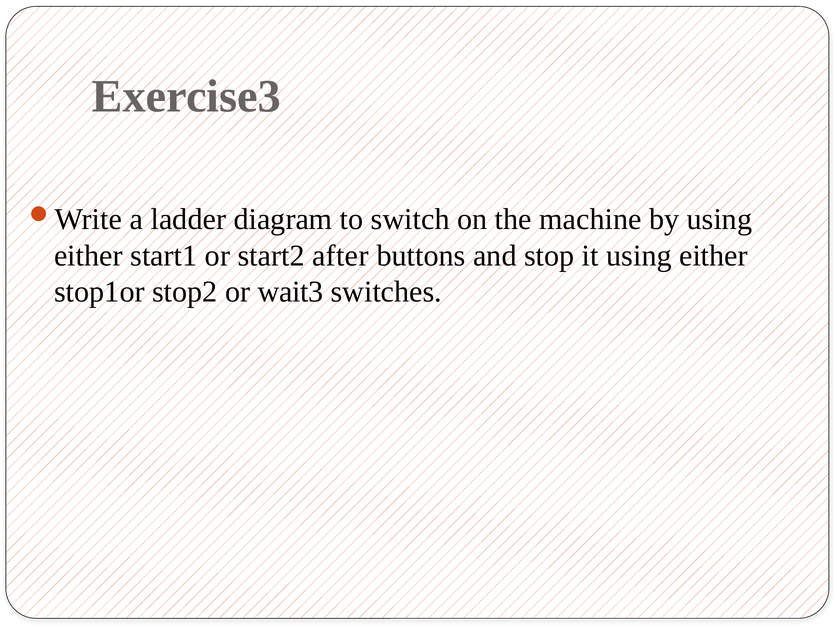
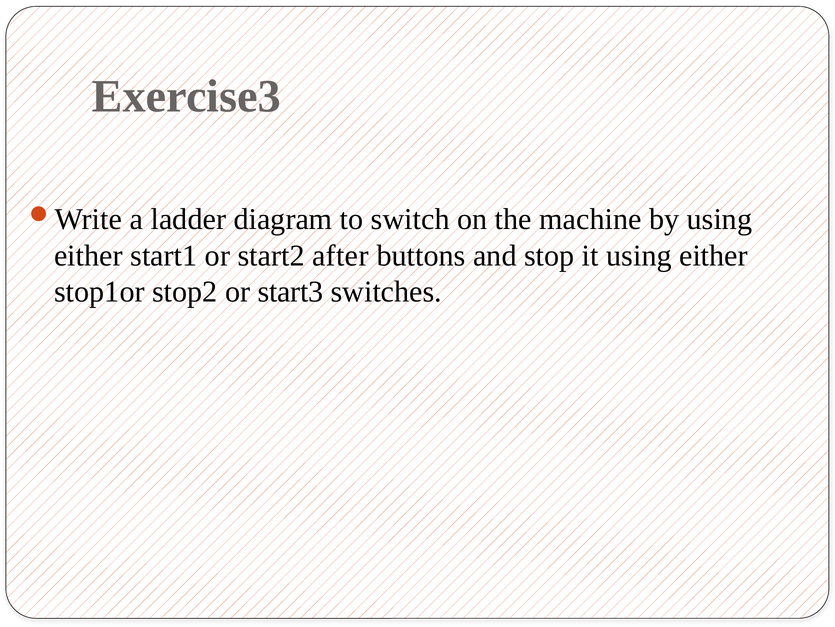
wait3: wait3 -> start3
